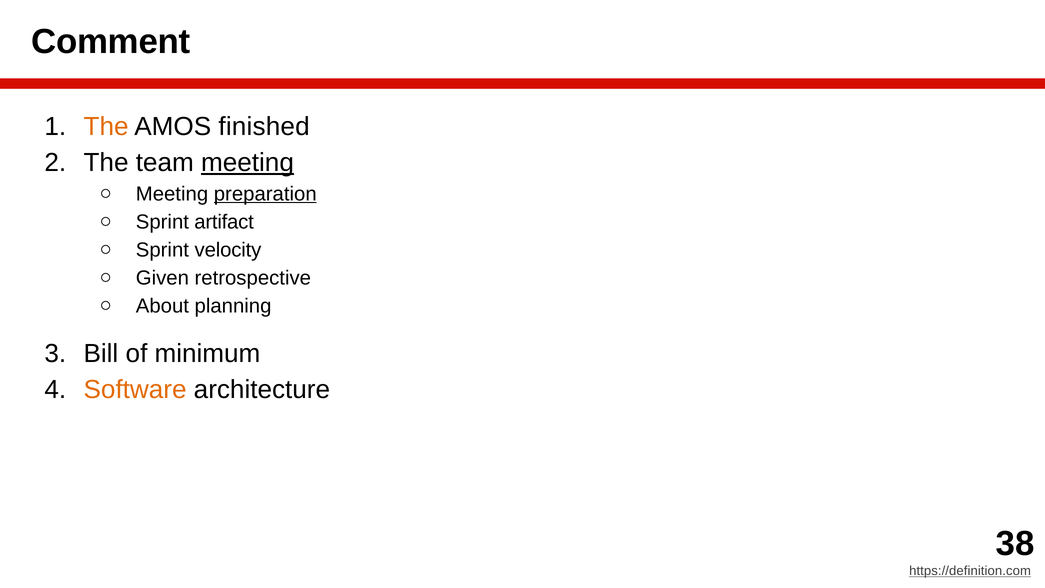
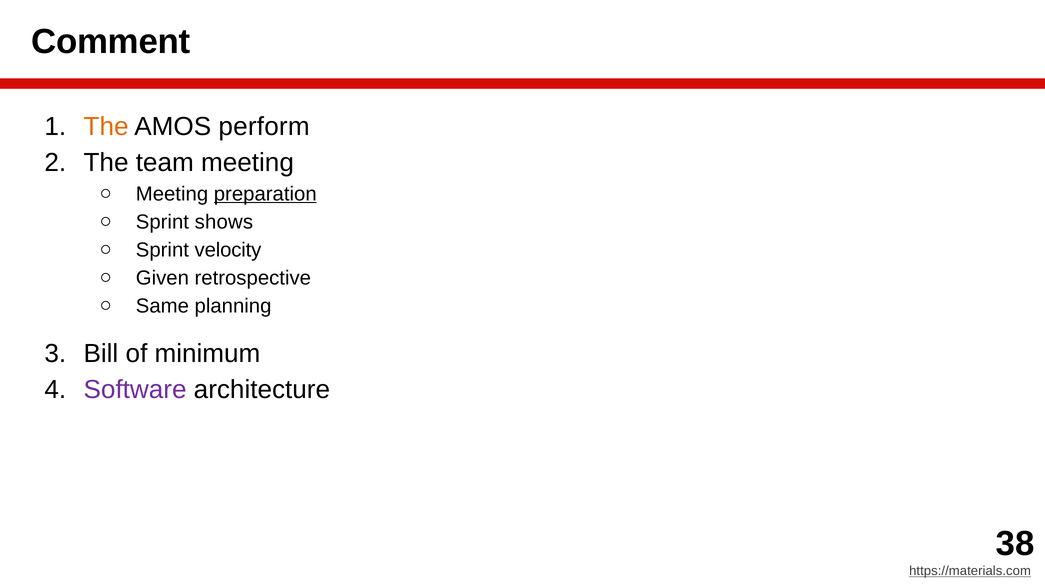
finished: finished -> perform
meeting at (247, 163) underline: present -> none
artifact: artifact -> shows
About: About -> Same
Software colour: orange -> purple
https://definition.com: https://definition.com -> https://materials.com
